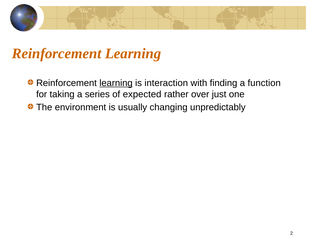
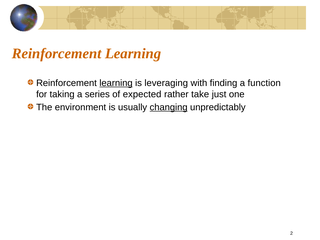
interaction: interaction -> leveraging
over: over -> take
changing underline: none -> present
